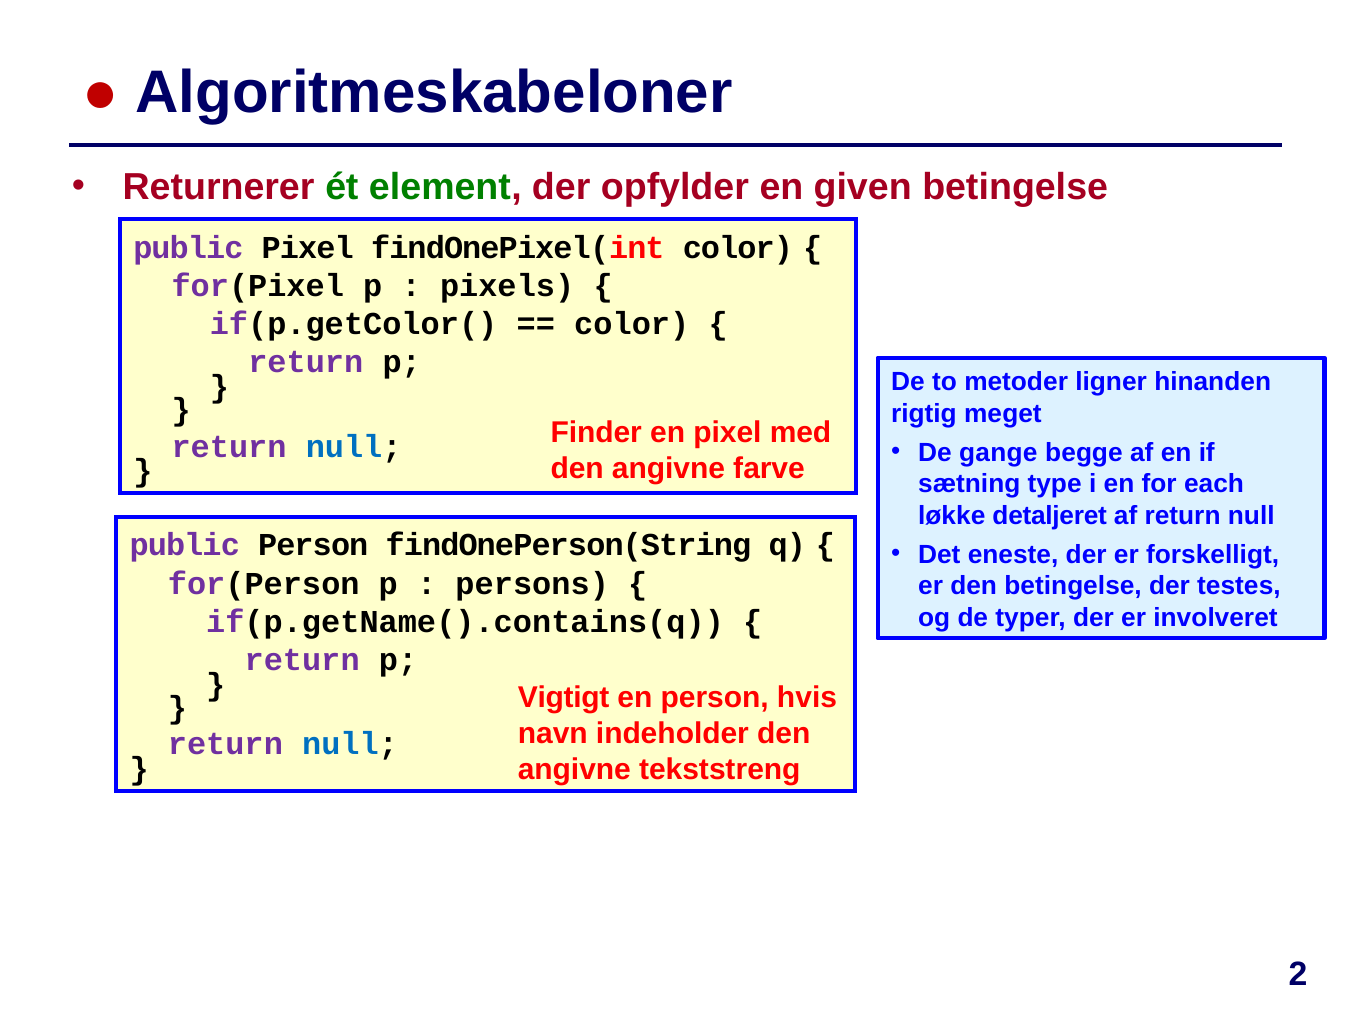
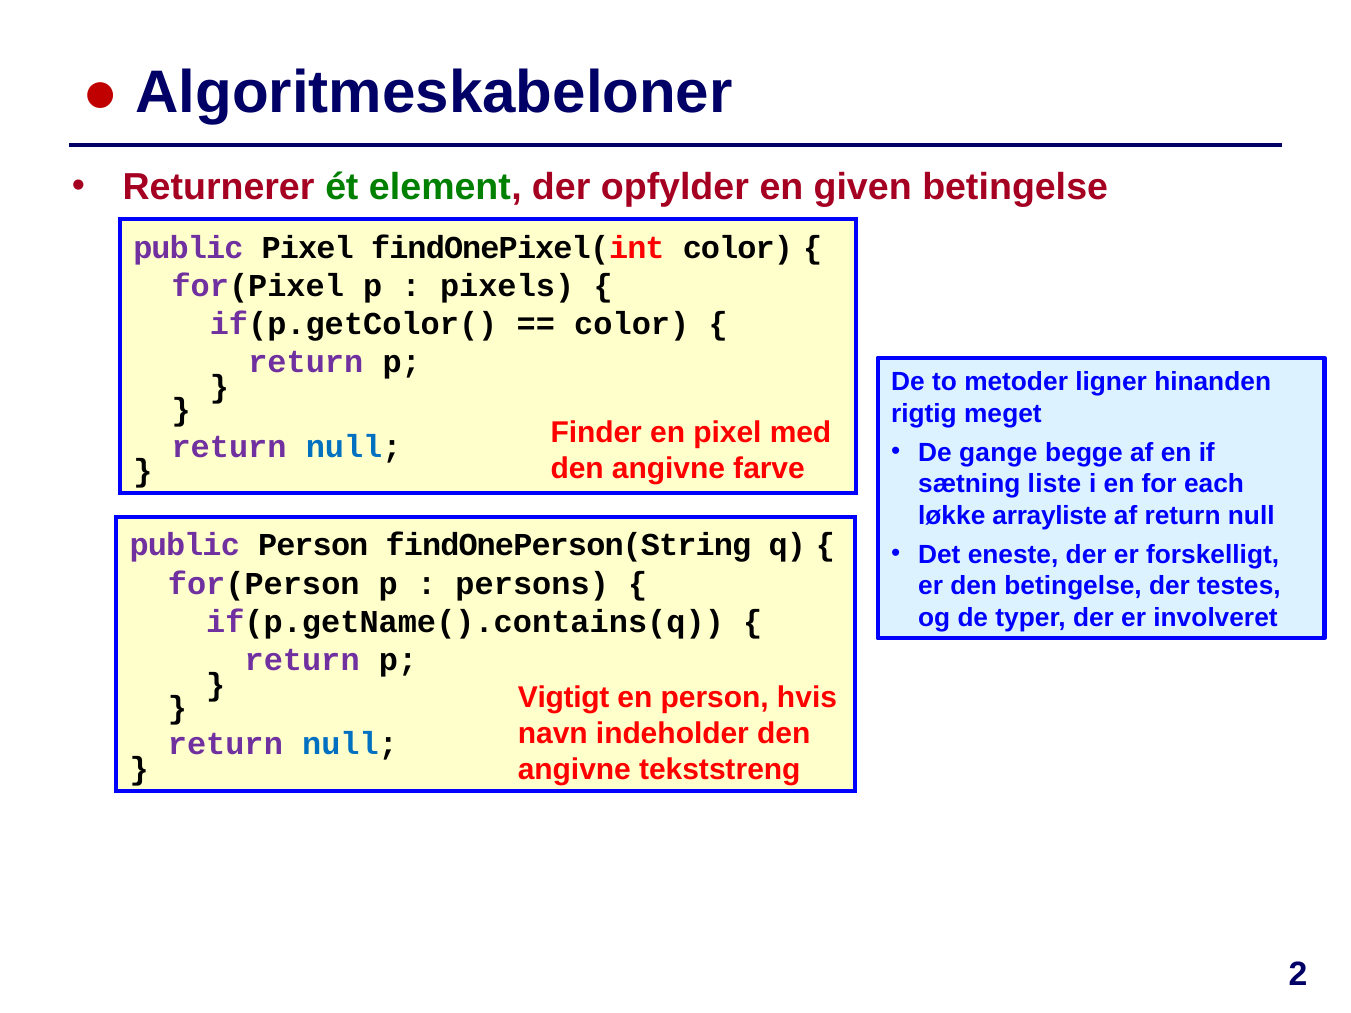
type: type -> liste
detaljeret: detaljeret -> arrayliste
